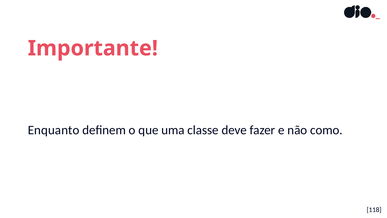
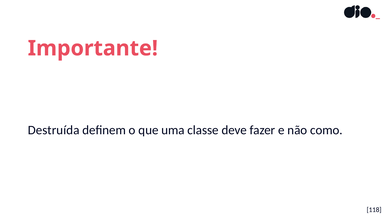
Enquanto: Enquanto -> Destruída
